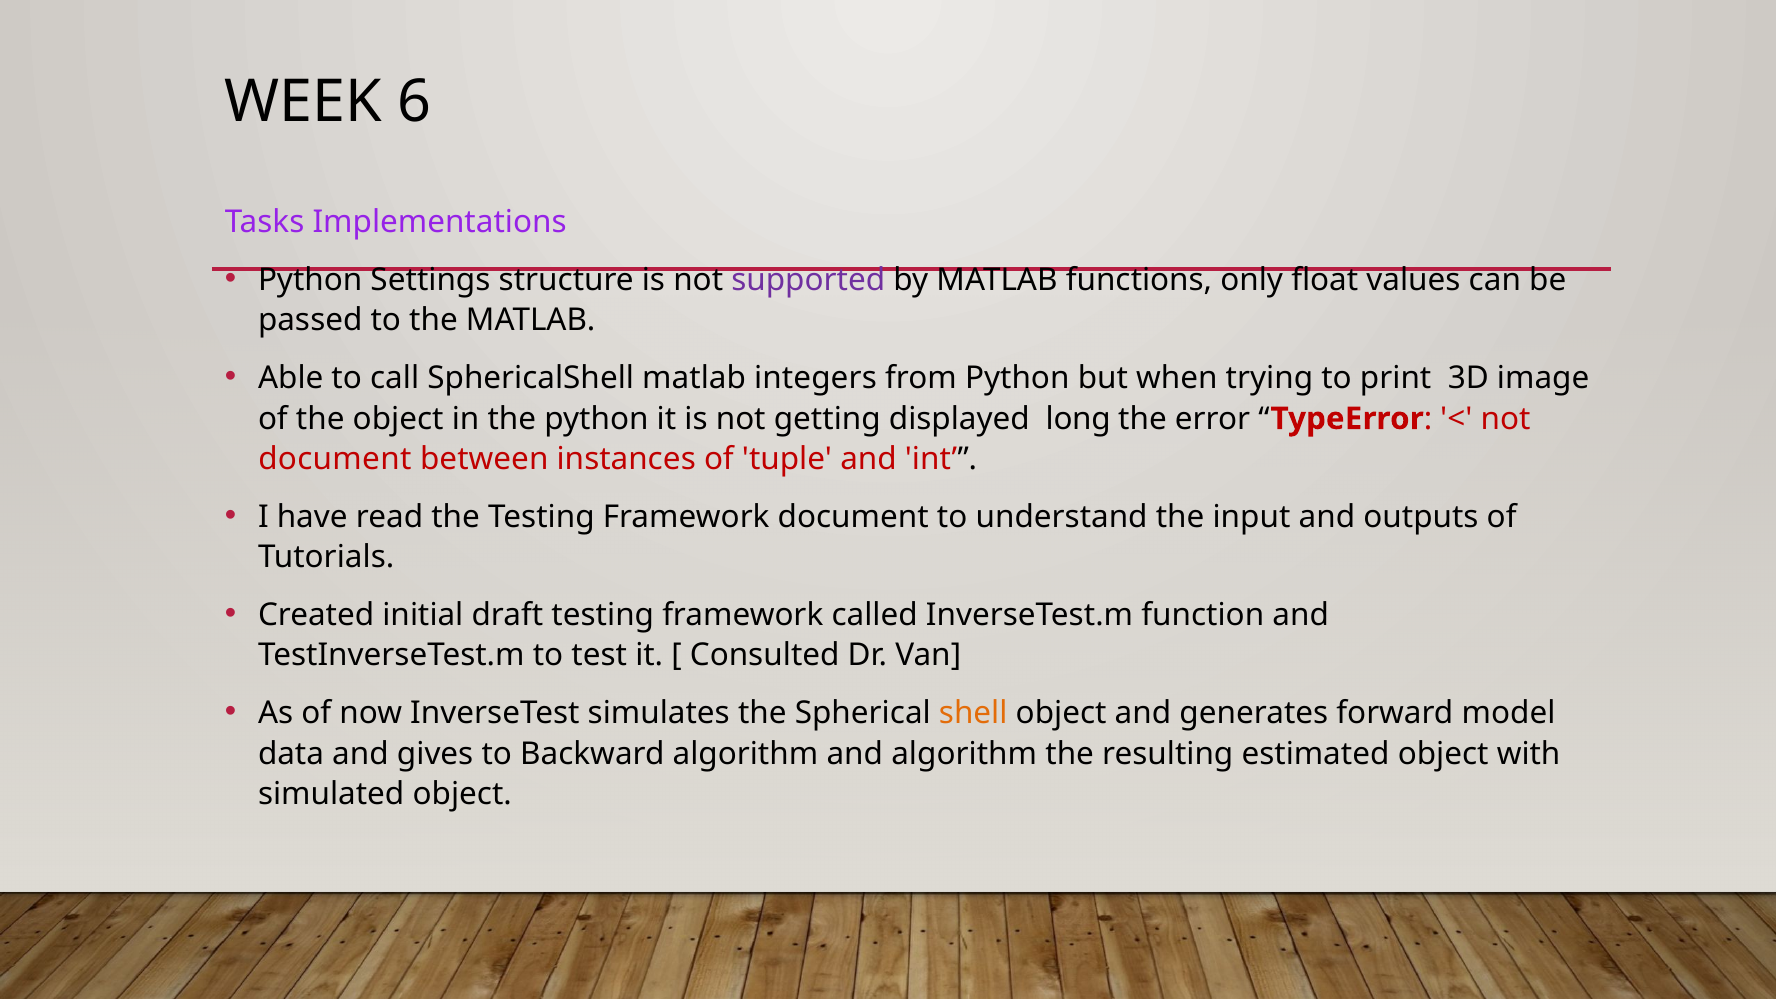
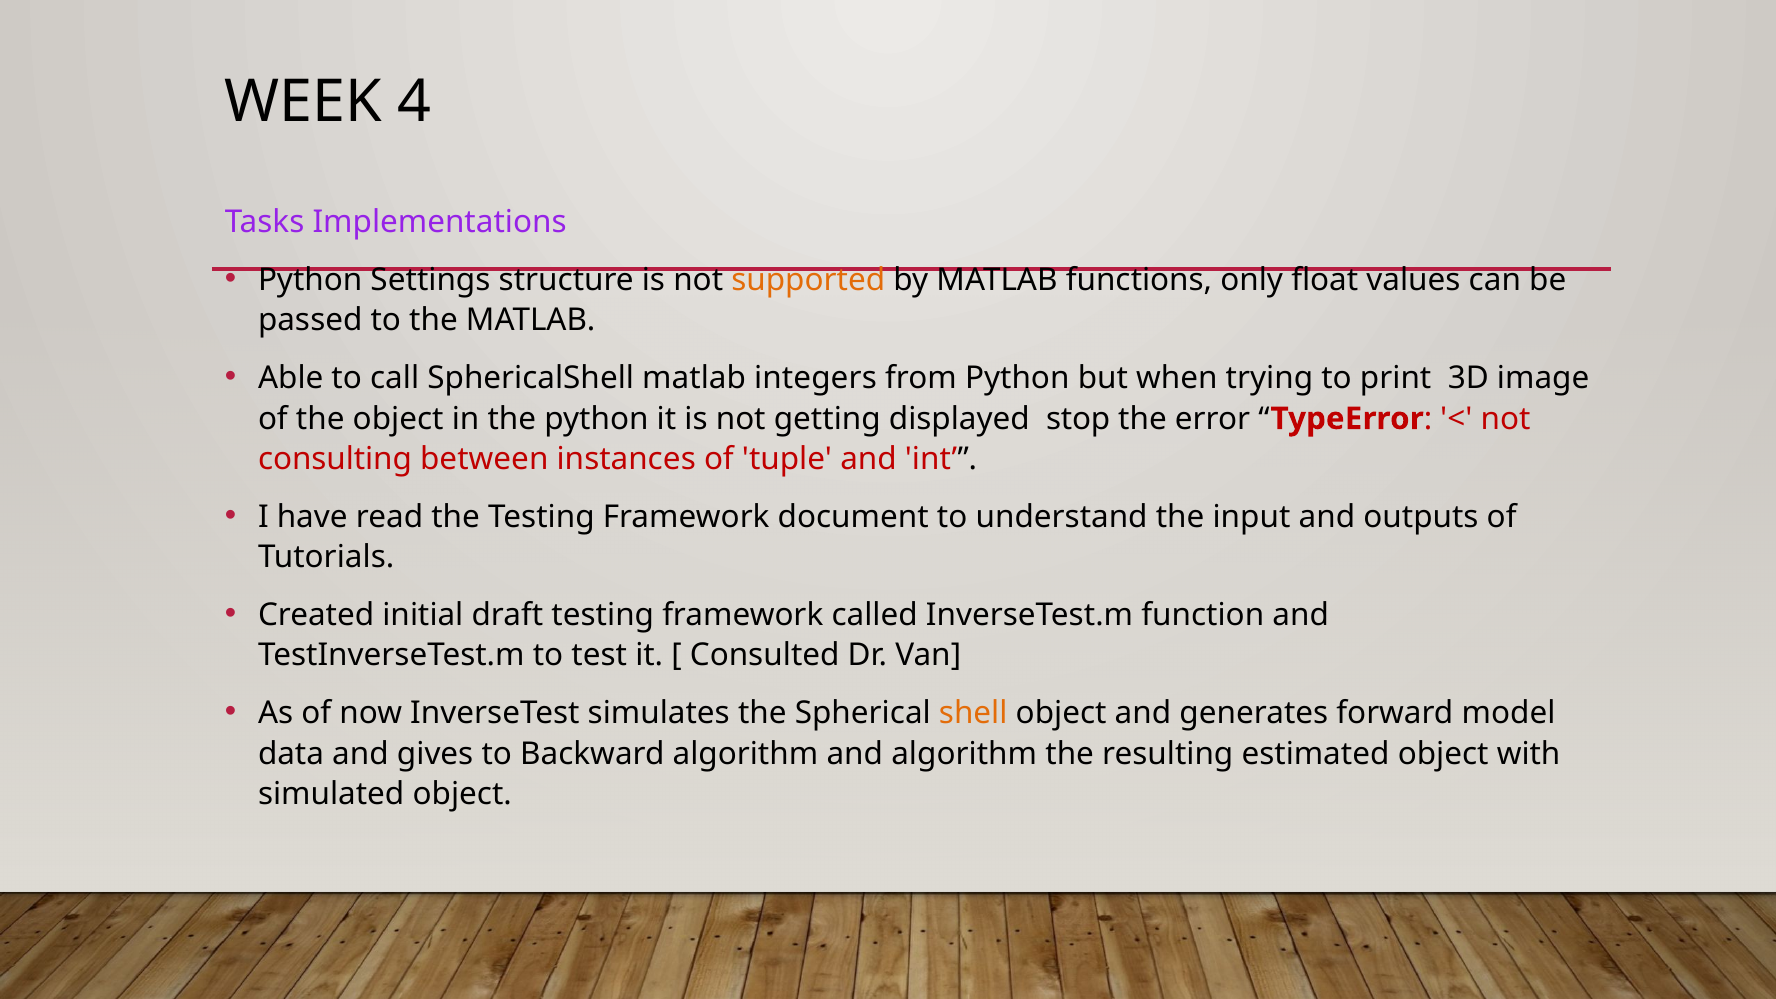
6: 6 -> 4
supported colour: purple -> orange
long: long -> stop
document at (335, 459): document -> consulting
